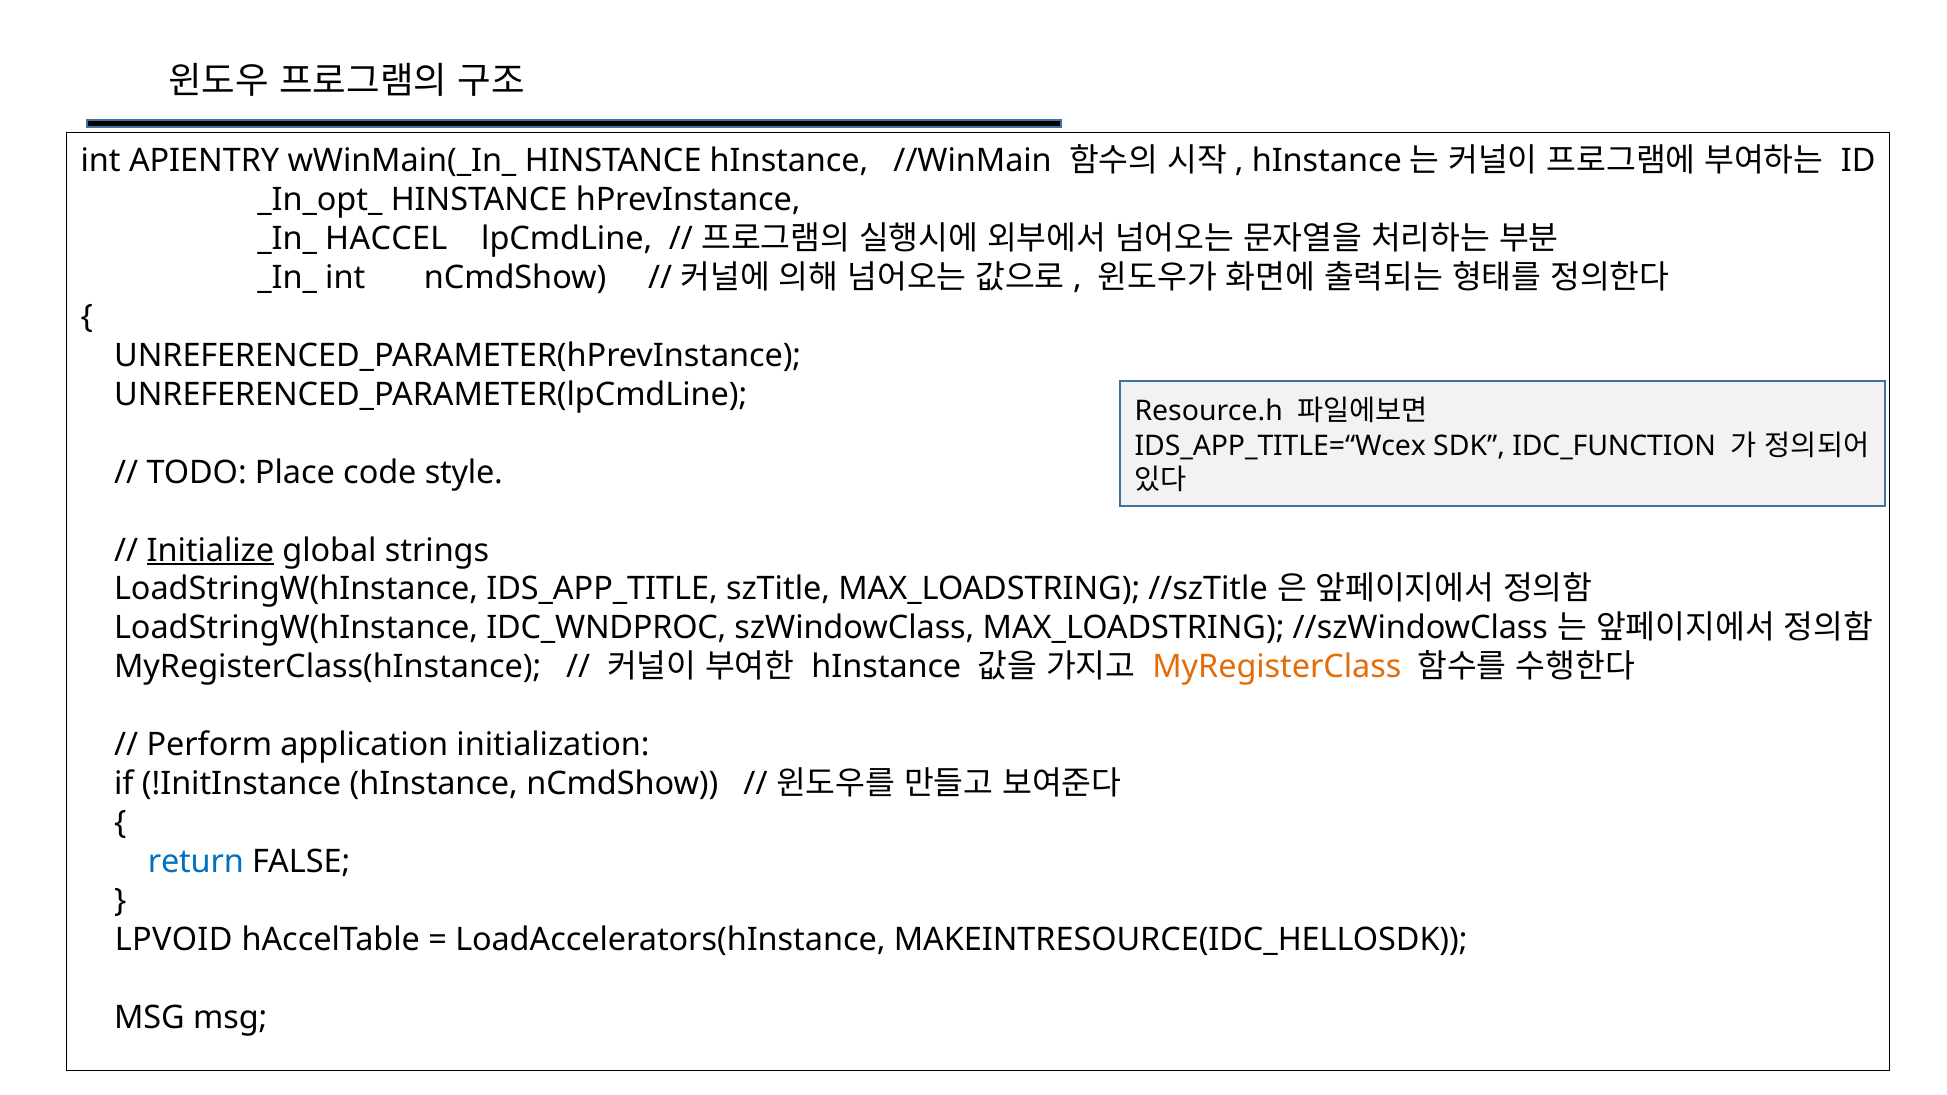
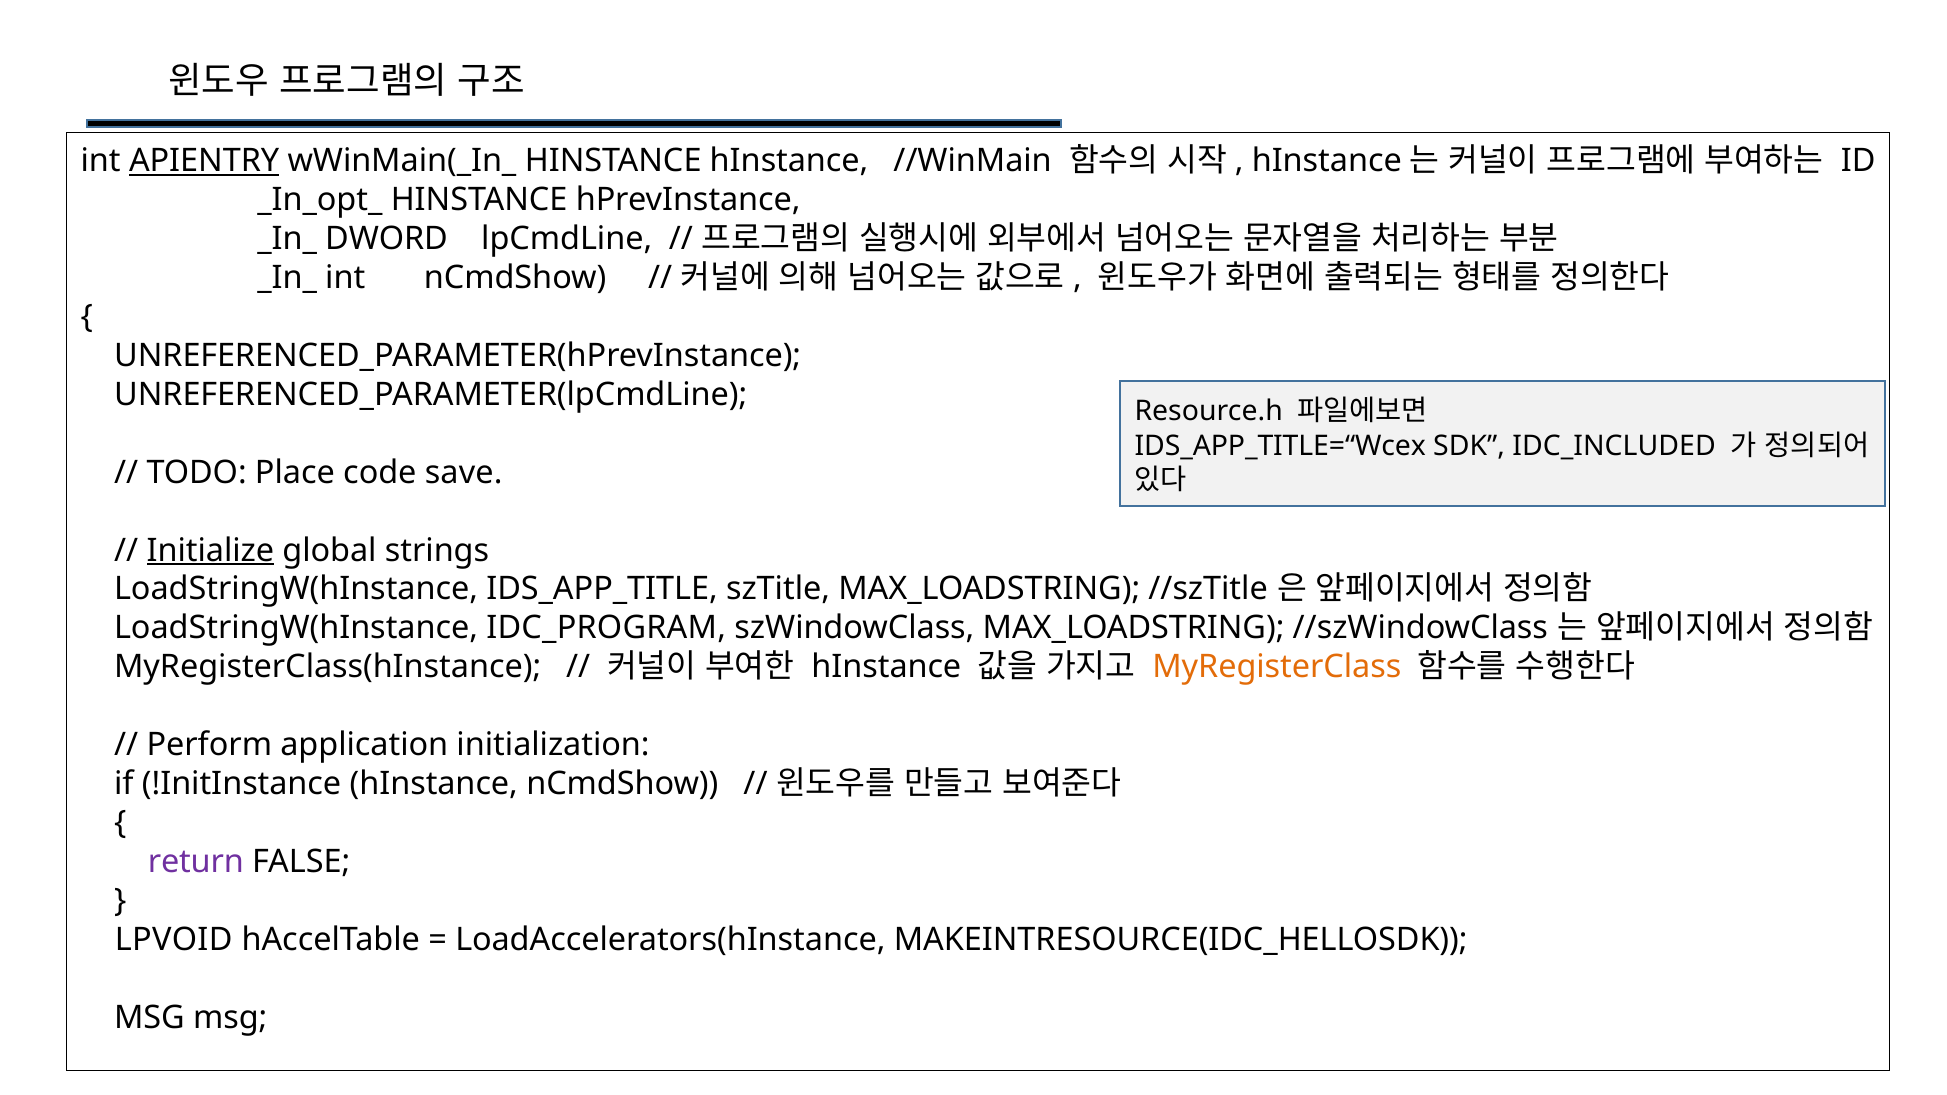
APIENTRY underline: none -> present
HACCEL: HACCEL -> DWORD
IDC_FUNCTION: IDC_FUNCTION -> IDC_INCLUDED
style: style -> save
IDC_WNDPROC: IDC_WNDPROC -> IDC_PROGRAM
return colour: blue -> purple
